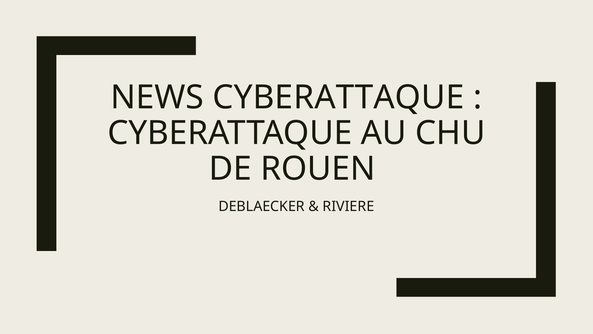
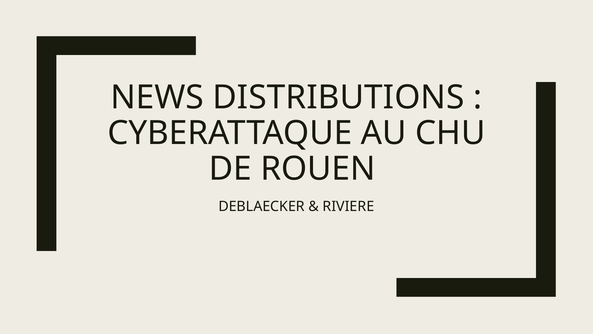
NEWS CYBERATTAQUE: CYBERATTAQUE -> DISTRIBUTIONS
